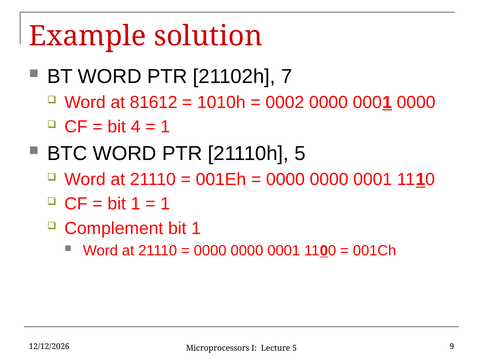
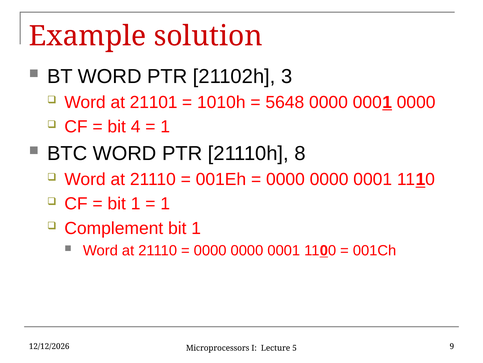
7: 7 -> 3
81612: 81612 -> 21101
0002: 0002 -> 5648
21110h 5: 5 -> 8
